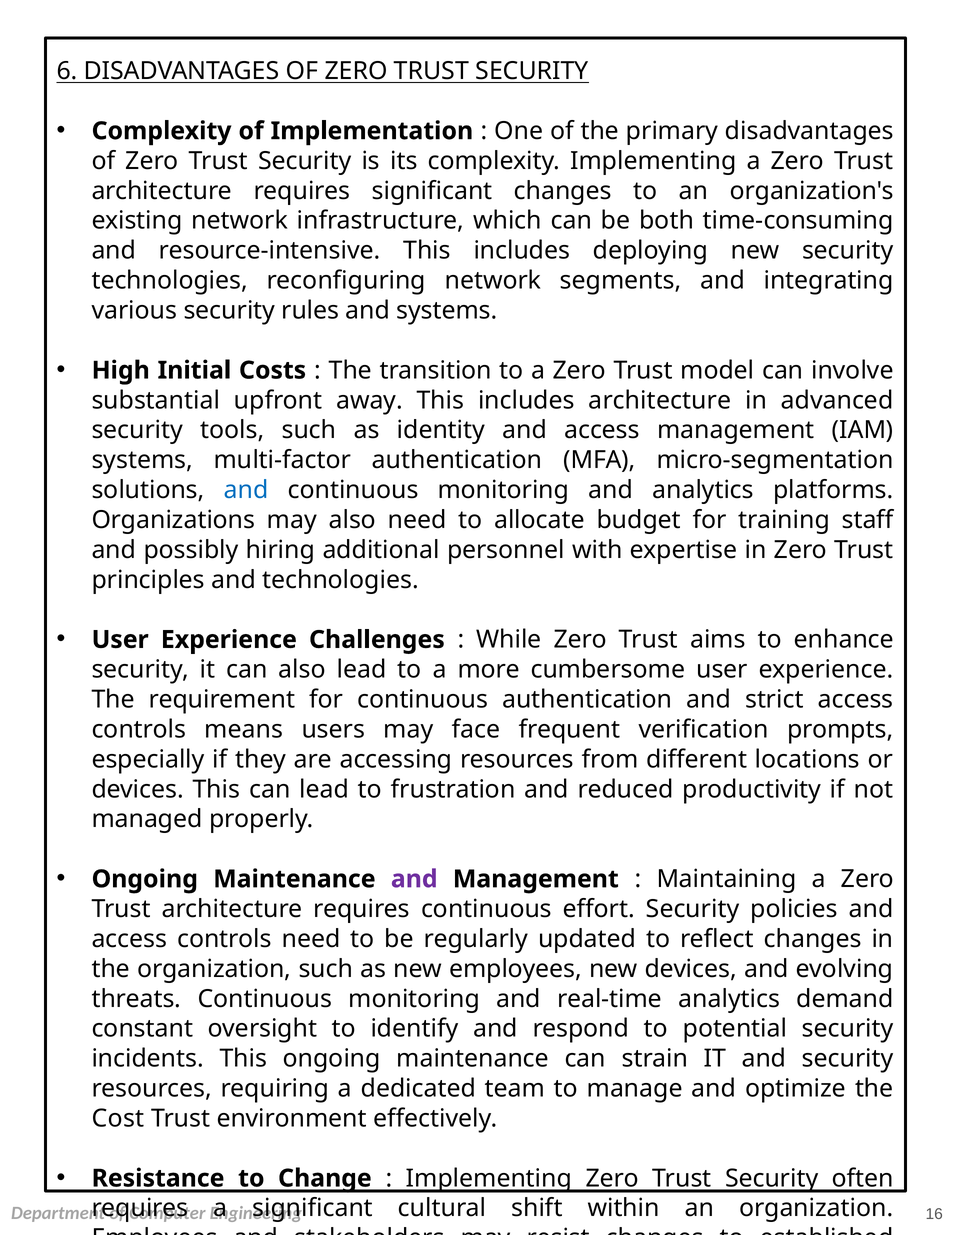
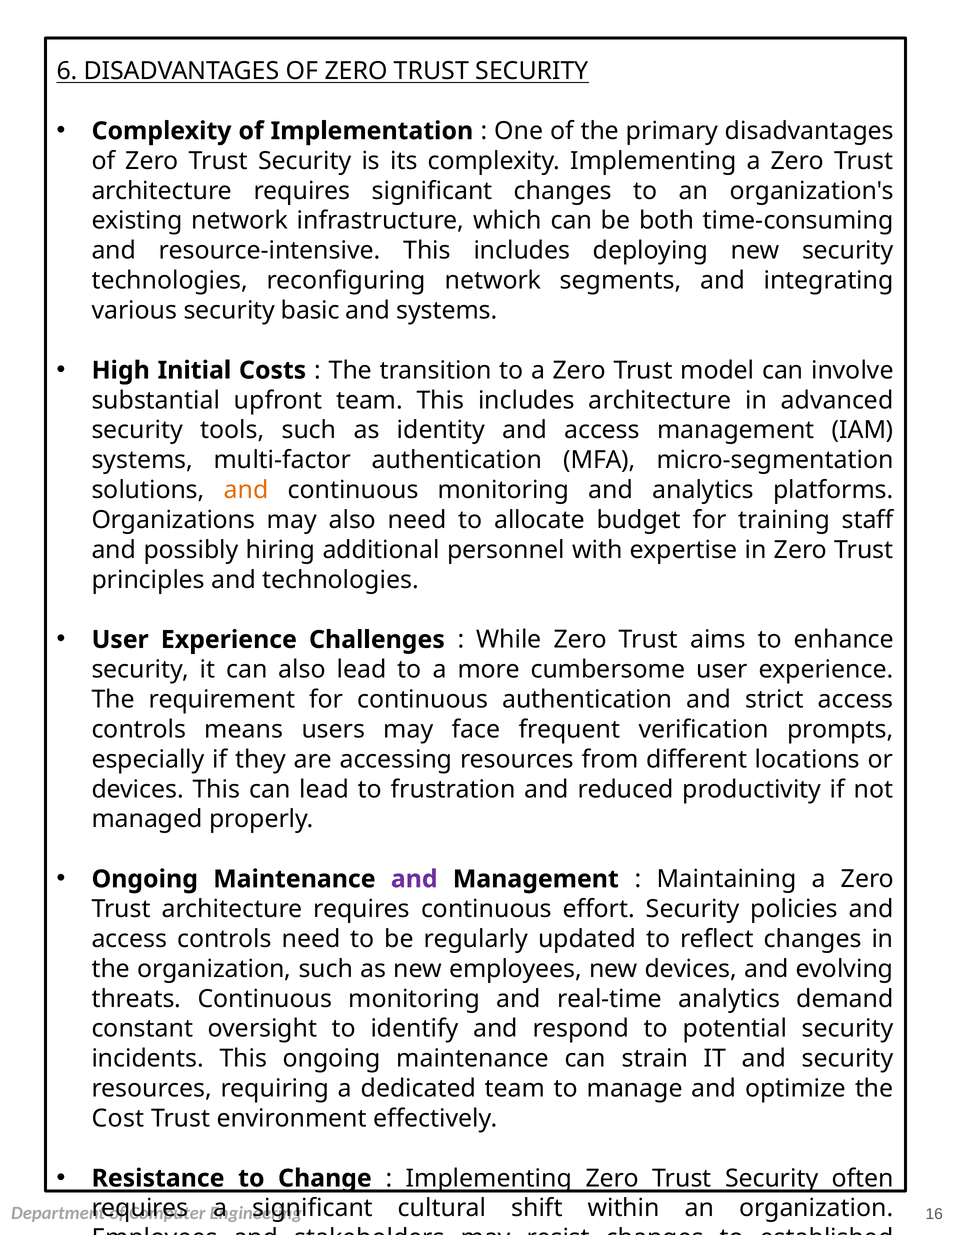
rules: rules -> basic
upfront away: away -> team
and at (246, 490) colour: blue -> orange
